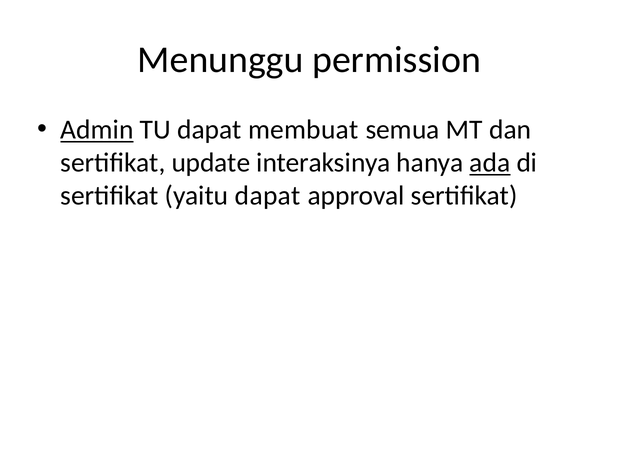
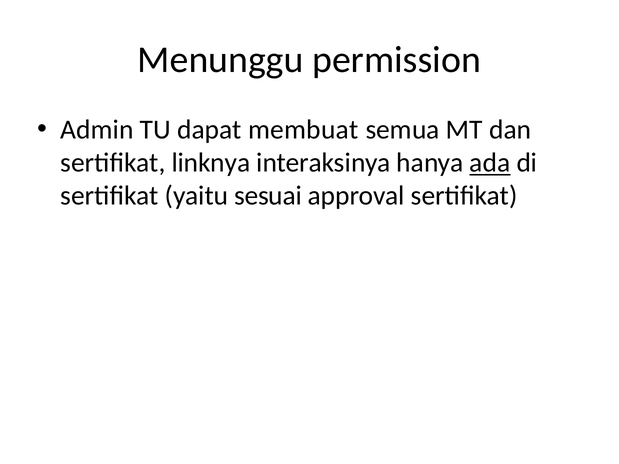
Admin underline: present -> none
update: update -> linknya
yaitu dapat: dapat -> sesuai
